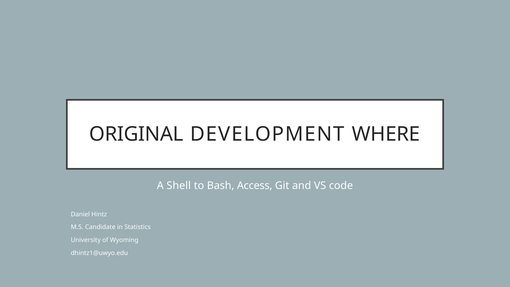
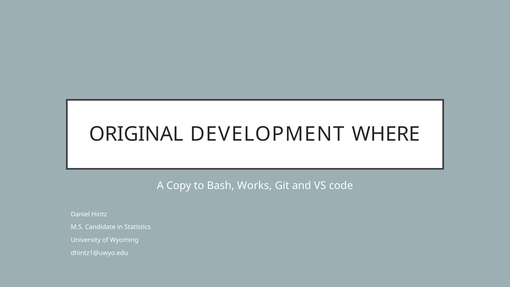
Shell: Shell -> Copy
Access: Access -> Works
